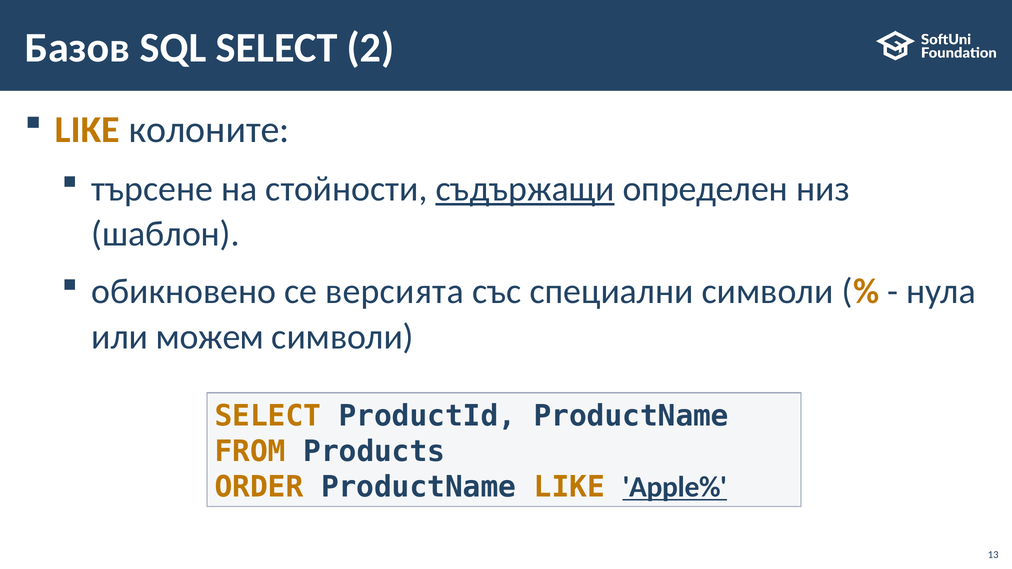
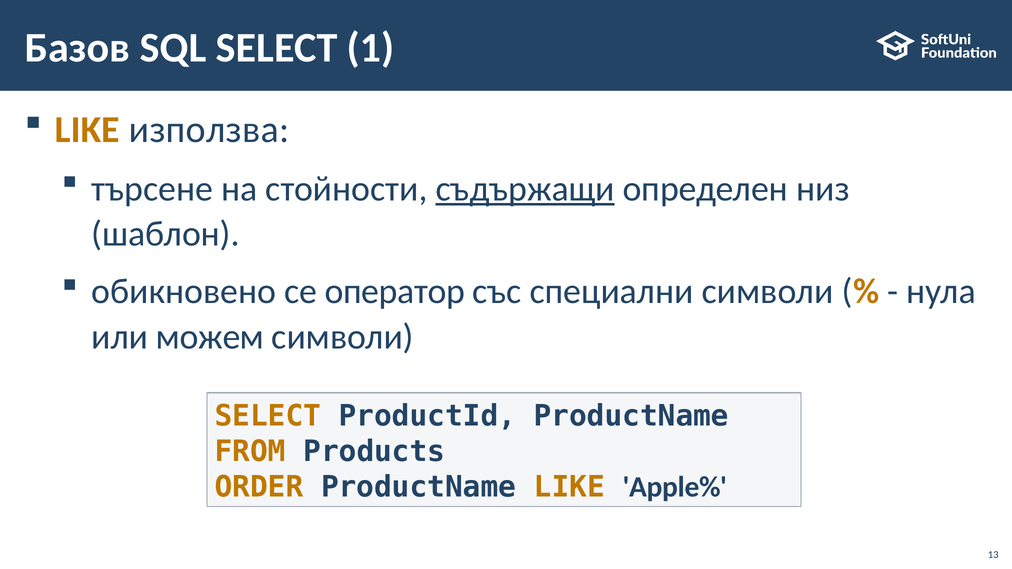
2: 2 -> 1
колоните: колоните -> използва
версията: версията -> оператор
Apple% underline: present -> none
